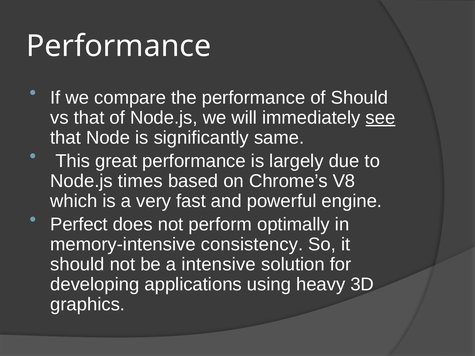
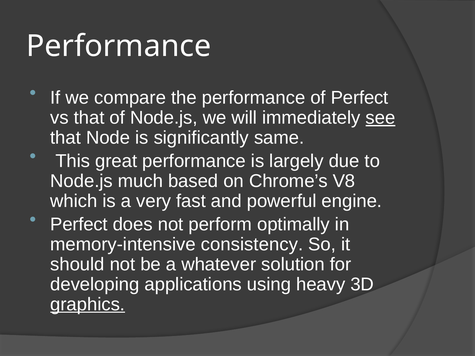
of Should: Should -> Perfect
times: times -> much
intensive: intensive -> whatever
graphics underline: none -> present
